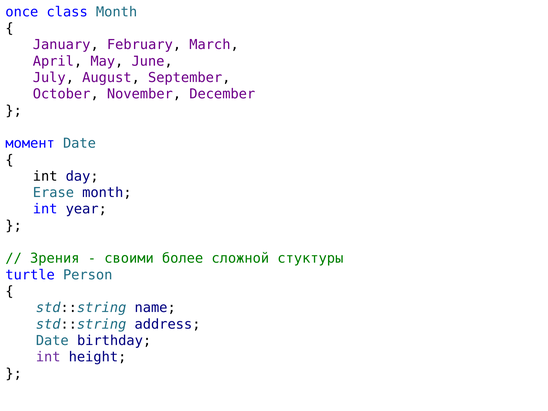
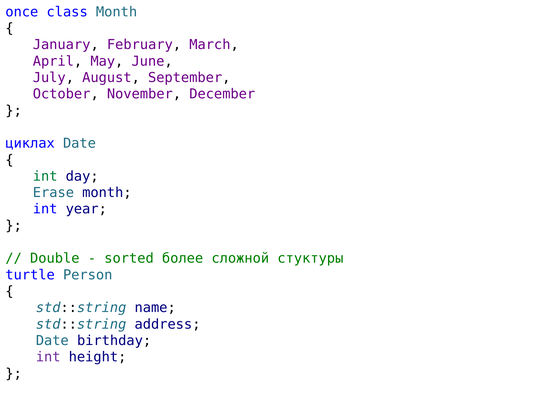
момент: момент -> циклах
int at (45, 176) colour: black -> green
Зрения: Зрения -> Double
своими: своими -> sorted
